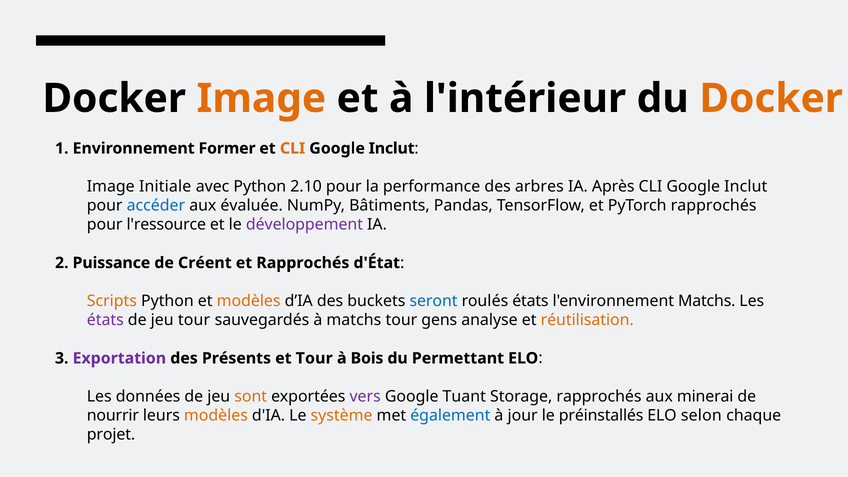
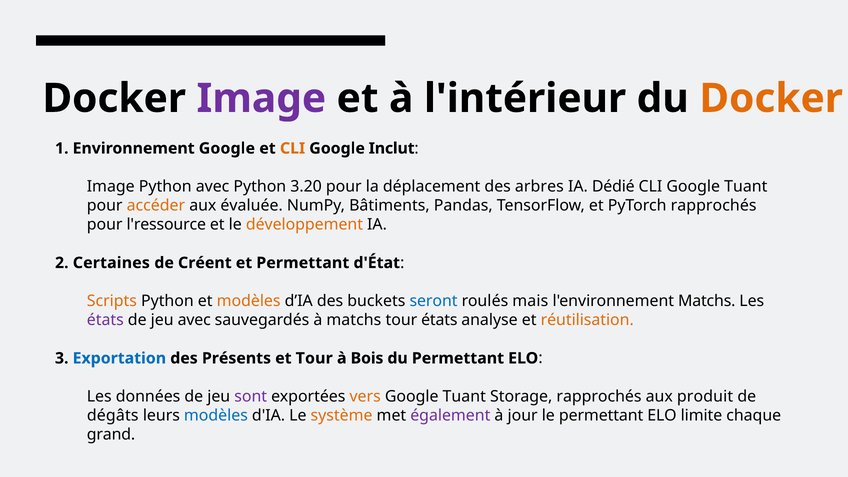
Image at (261, 98) colour: orange -> purple
Environnement Former: Former -> Google
Image Initiale: Initiale -> Python
2.10: 2.10 -> 3.20
performance: performance -> déplacement
Après: Après -> Dédié
Inclut at (746, 187): Inclut -> Tuant
accéder colour: blue -> orange
développement colour: purple -> orange
Puissance: Puissance -> Certaines
et Rapprochés: Rapprochés -> Permettant
roulés états: états -> mais
jeu tour: tour -> avec
tour gens: gens -> états
Exportation colour: purple -> blue
sont colour: orange -> purple
vers colour: purple -> orange
minerai: minerai -> produit
nourrir: nourrir -> dégâts
modèles at (216, 415) colour: orange -> blue
également colour: blue -> purple
le préinstallés: préinstallés -> permettant
selon: selon -> limite
projet: projet -> grand
